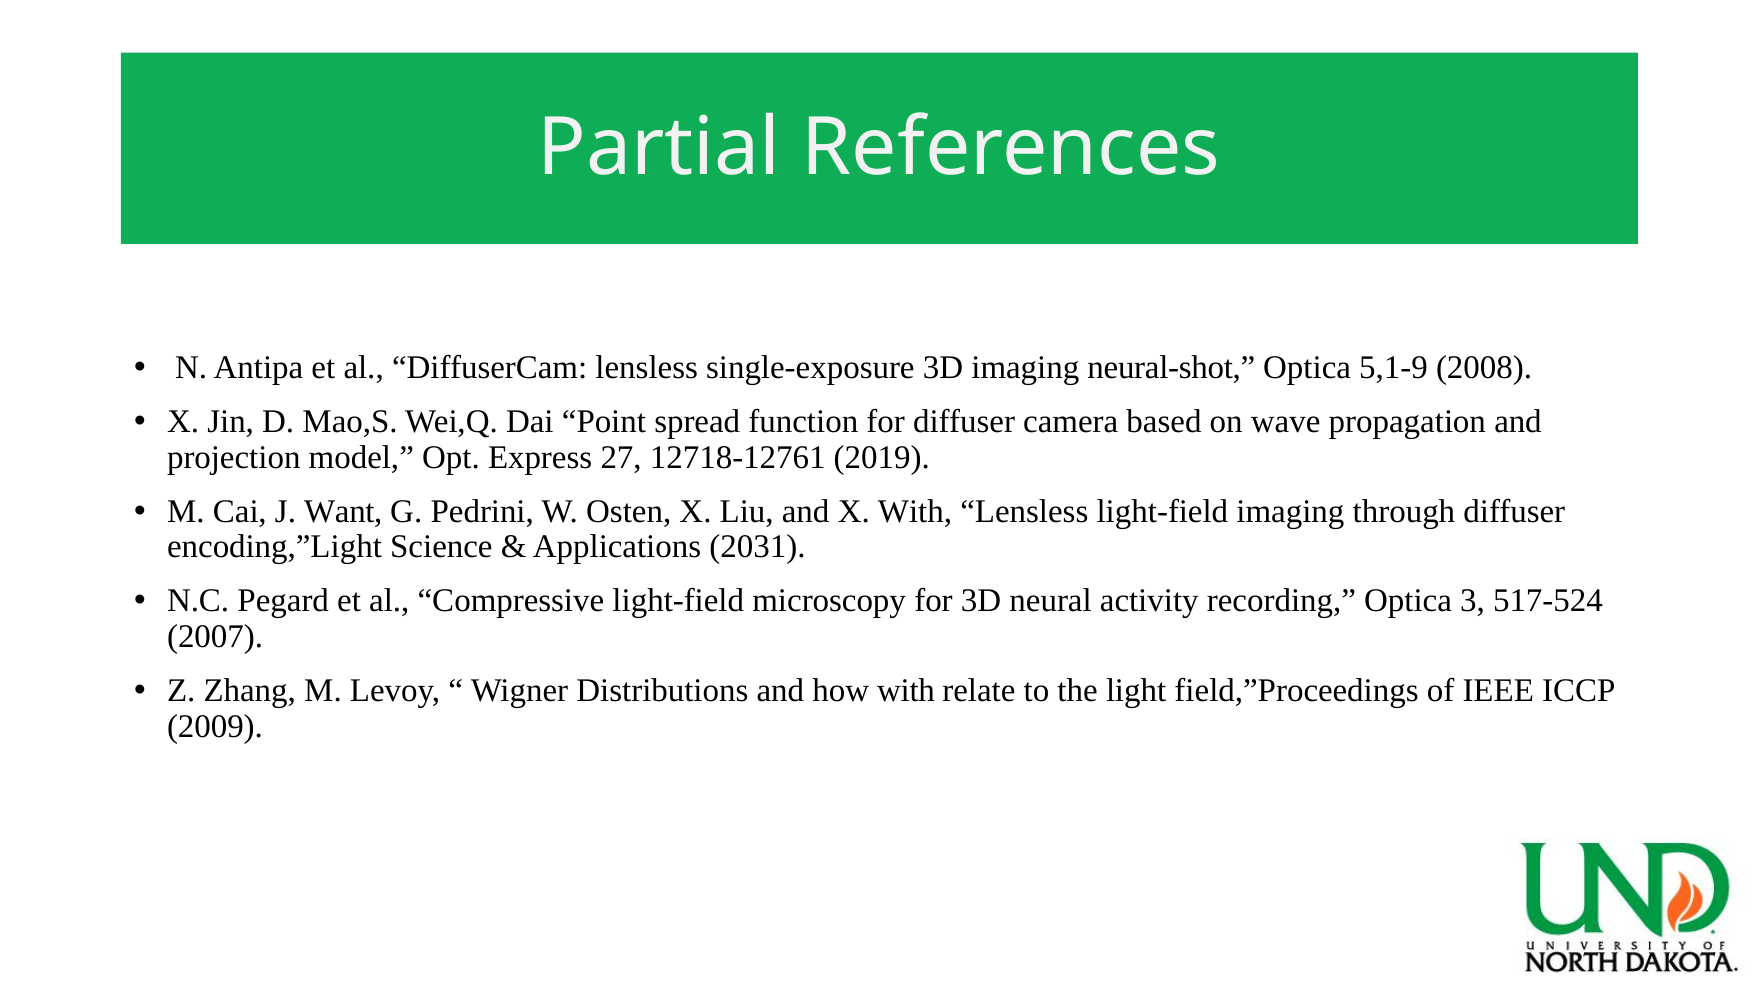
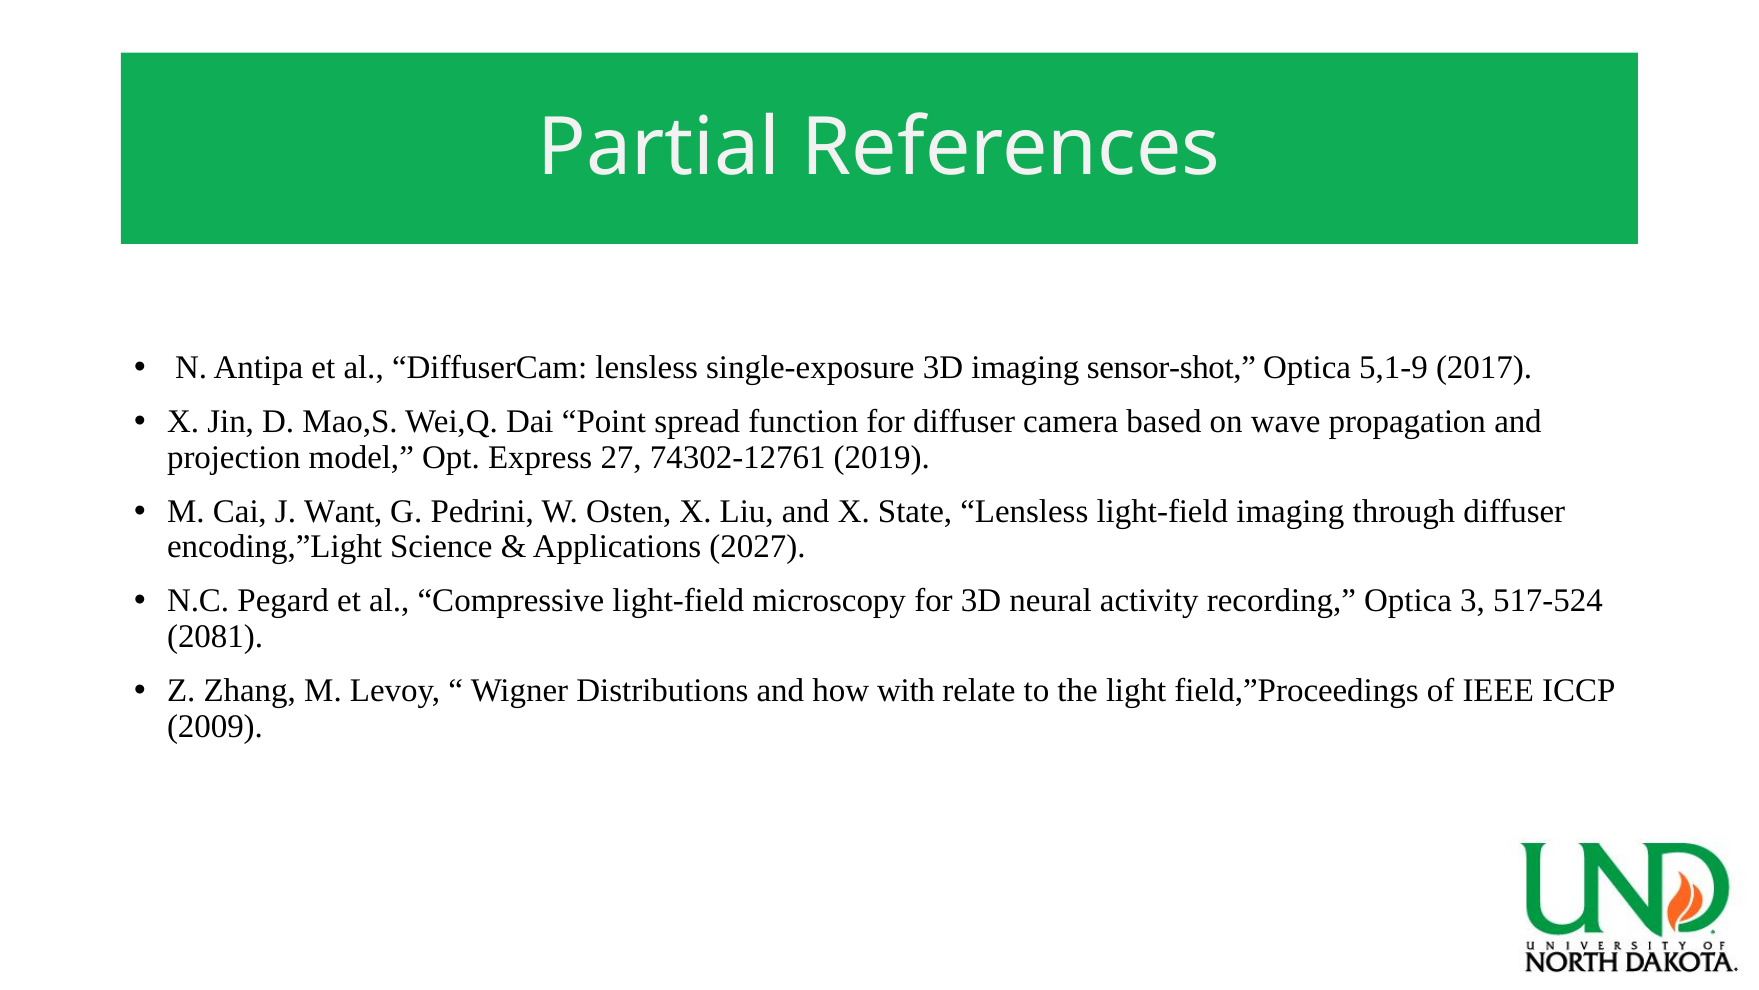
neural-shot: neural-shot -> sensor-shot
2008: 2008 -> 2017
12718-12761: 12718-12761 -> 74302-12761
X With: With -> State
2031: 2031 -> 2027
2007: 2007 -> 2081
